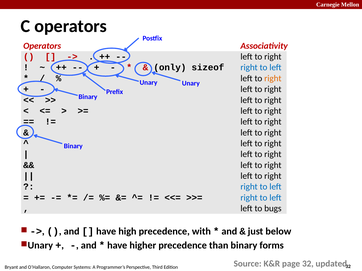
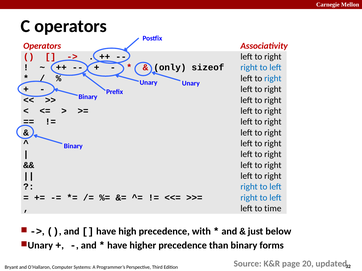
right at (273, 78) colour: orange -> blue
bugs: bugs -> time
page 32: 32 -> 20
